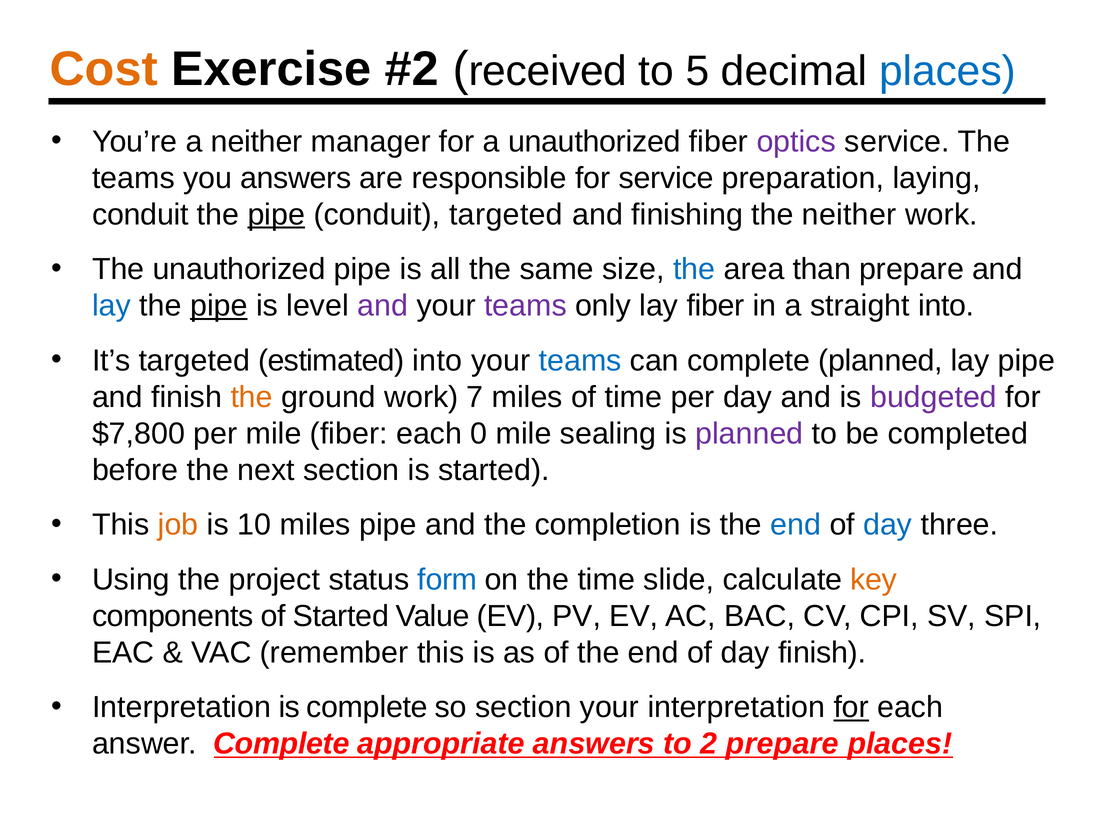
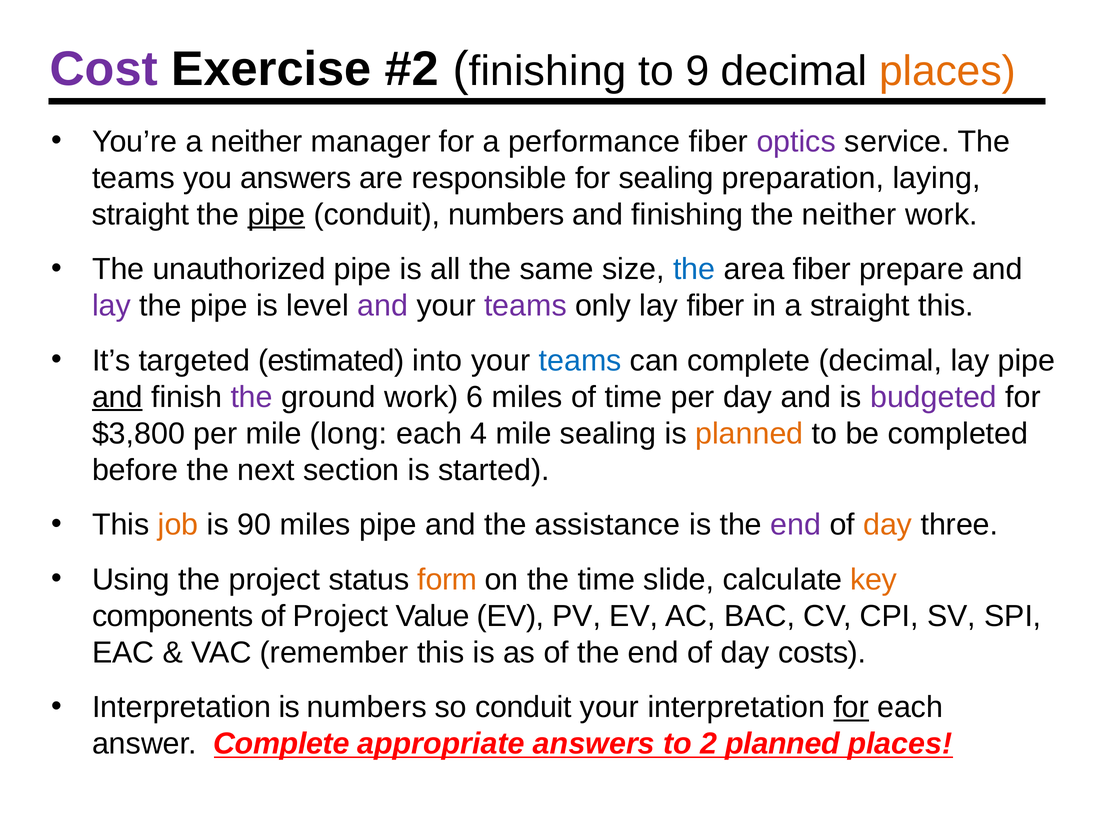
Cost colour: orange -> purple
received at (548, 71): received -> finishing
5: 5 -> 9
places at (947, 71) colour: blue -> orange
a unauthorized: unauthorized -> performance
for service: service -> sealing
conduit at (140, 214): conduit -> straight
conduit targeted: targeted -> numbers
area than: than -> fiber
lay at (111, 306) colour: blue -> purple
pipe at (219, 306) underline: present -> none
straight into: into -> this
complete planned: planned -> decimal
and at (117, 397) underline: none -> present
the at (252, 397) colour: orange -> purple
7: 7 -> 6
$7,800: $7,800 -> $3,800
mile fiber: fiber -> long
0: 0 -> 4
planned at (749, 433) colour: purple -> orange
10: 10 -> 90
completion: completion -> assistance
end at (796, 525) colour: blue -> purple
day at (888, 525) colour: blue -> orange
form colour: blue -> orange
of Started: Started -> Project
day finish: finish -> costs
is complete: complete -> numbers
so section: section -> conduit
2 prepare: prepare -> planned
